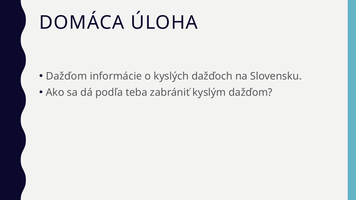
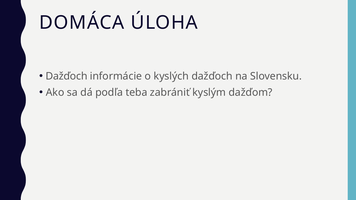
Dažďom at (66, 76): Dažďom -> Dažďoch
